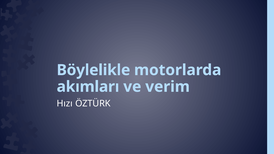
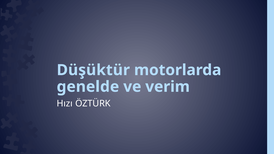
Böylelikle: Böylelikle -> Düşüktür
akımları: akımları -> genelde
